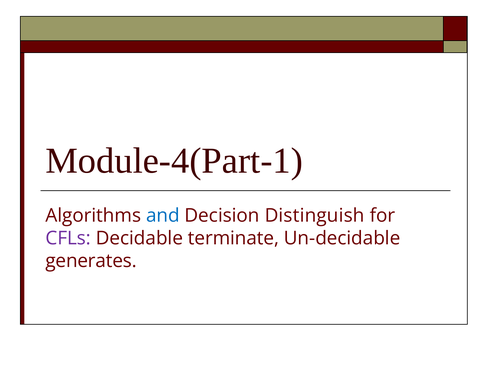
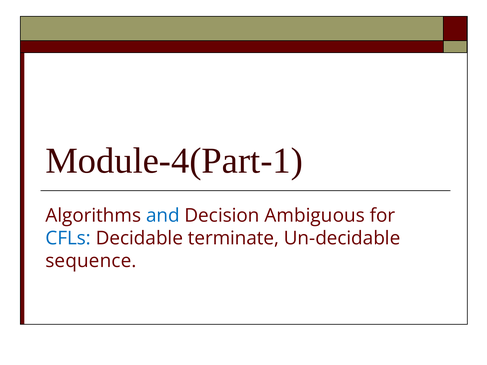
Distinguish: Distinguish -> Ambiguous
CFLs colour: purple -> blue
generates: generates -> sequence
